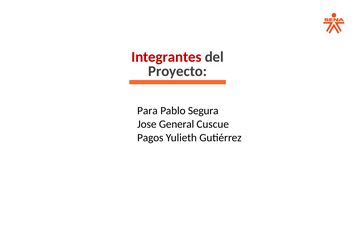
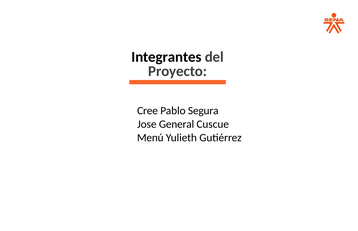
Integrantes colour: red -> black
Para: Para -> Cree
Pagos: Pagos -> Menú
